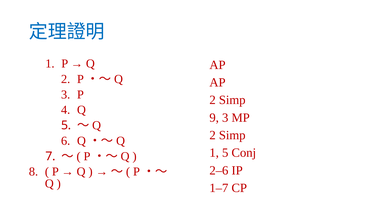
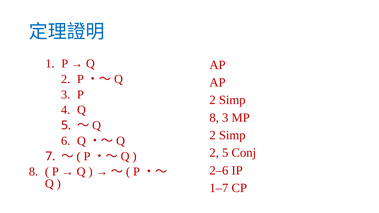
9 at (214, 118): 9 -> 8
1 at (214, 153): 1 -> 2
